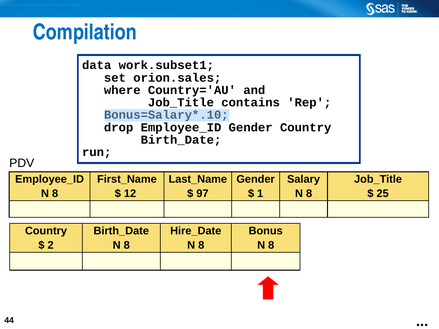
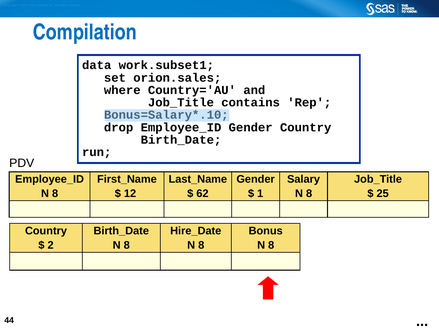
97: 97 -> 62
